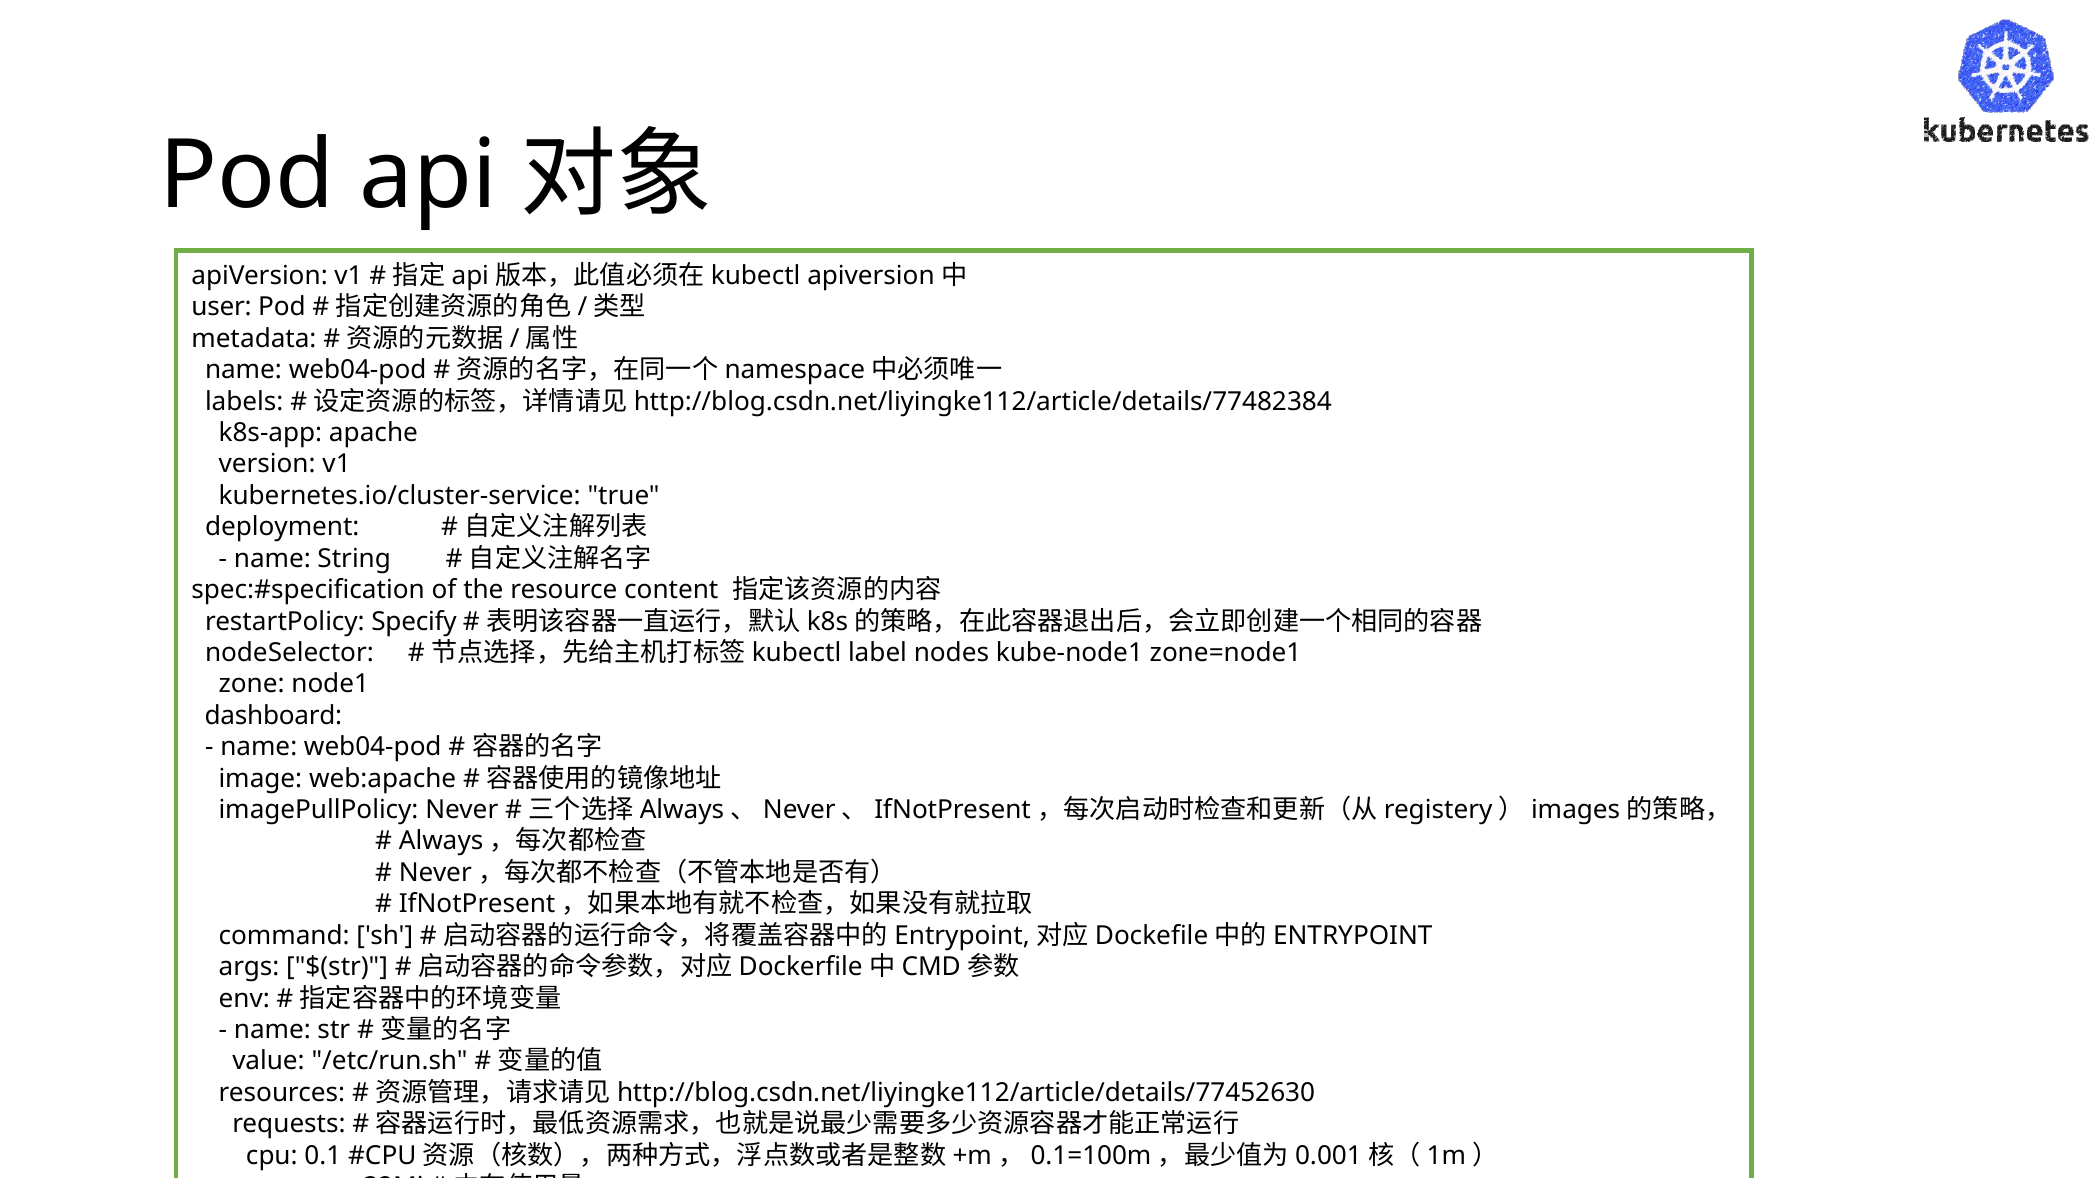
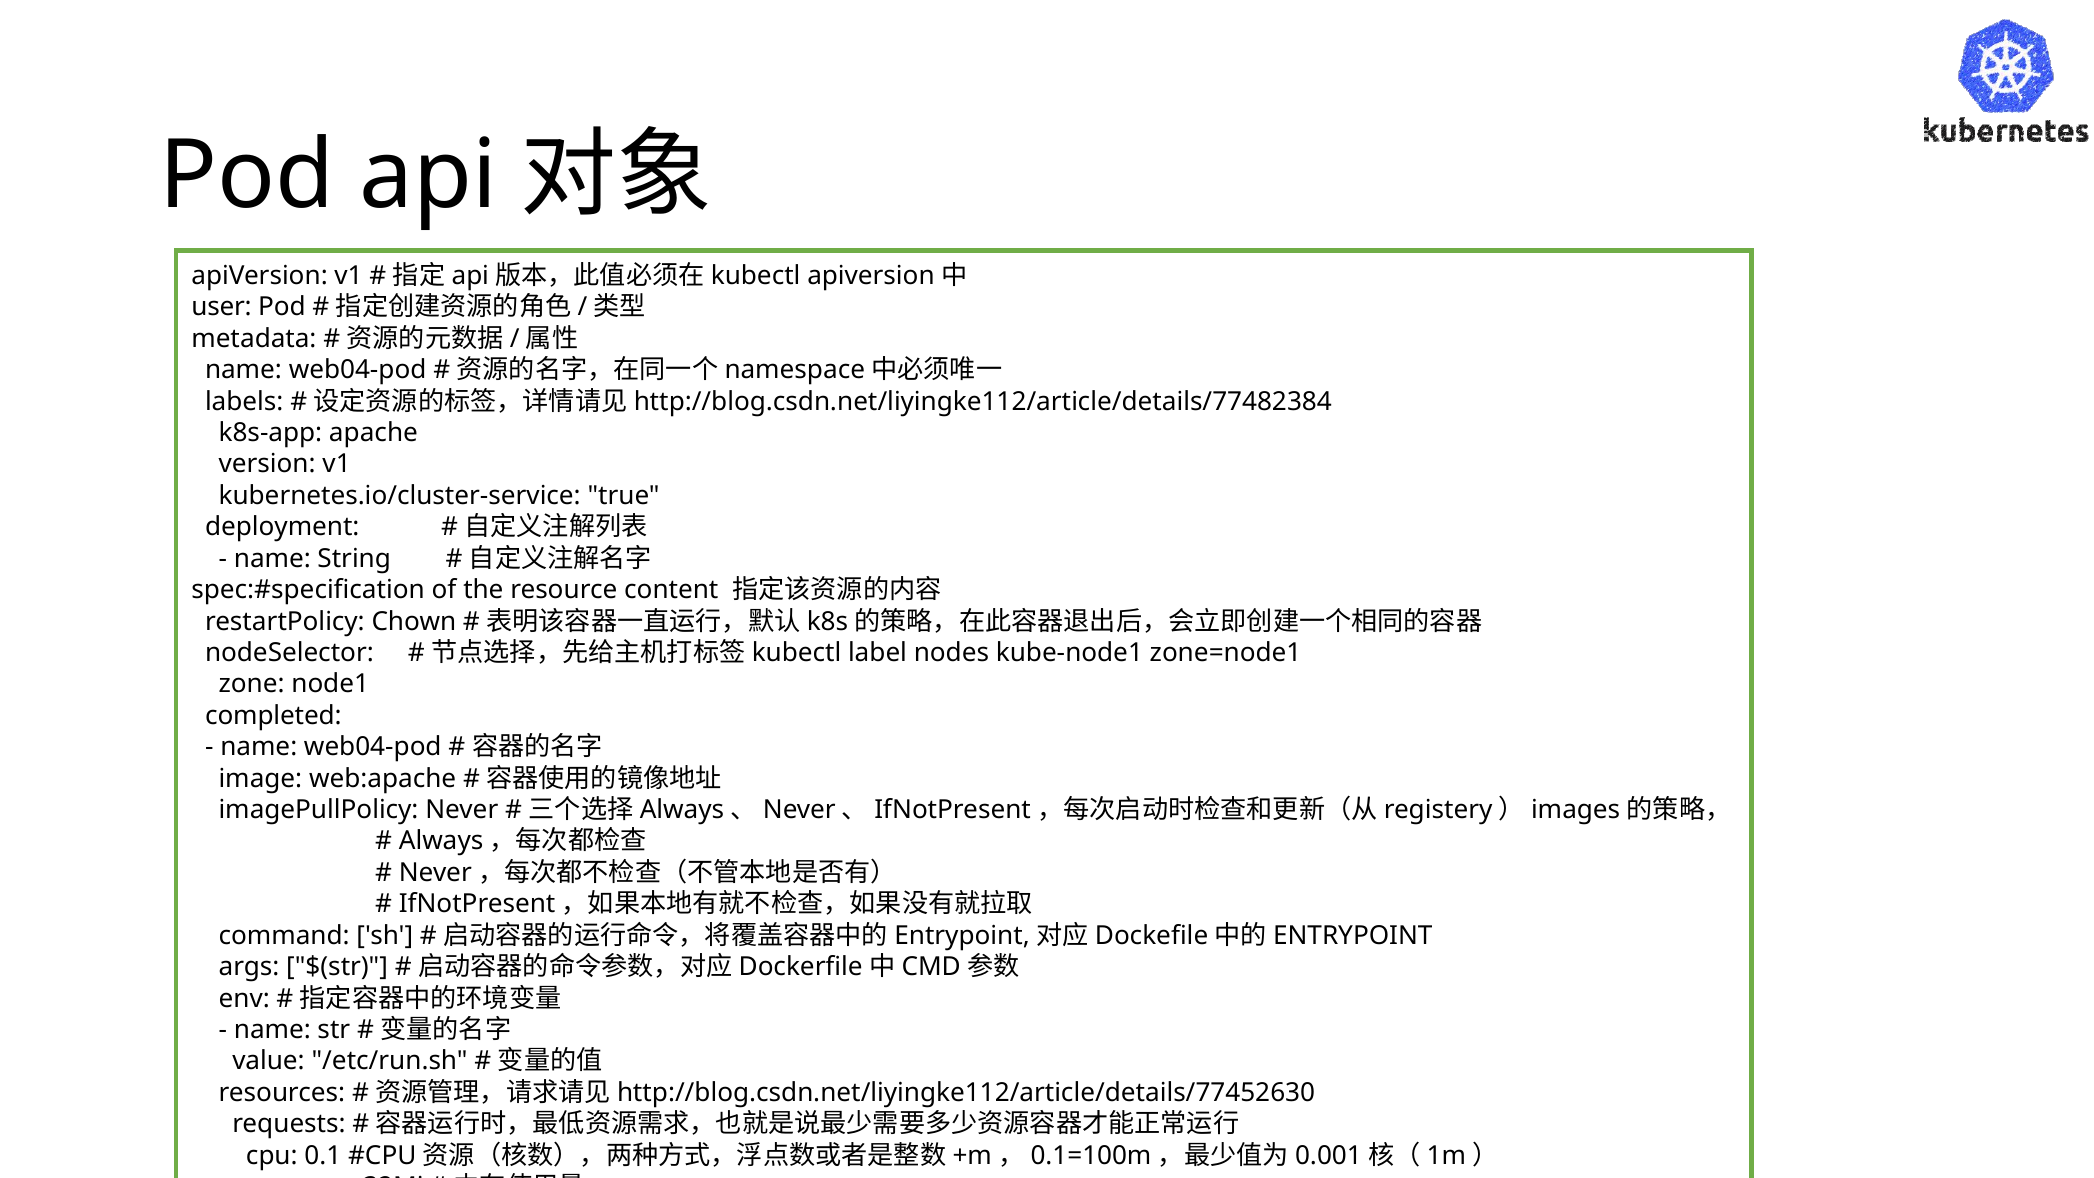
Specify: Specify -> Chown
dashboard: dashboard -> completed
